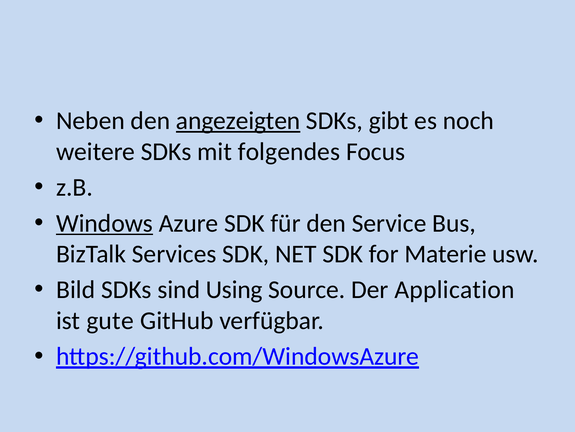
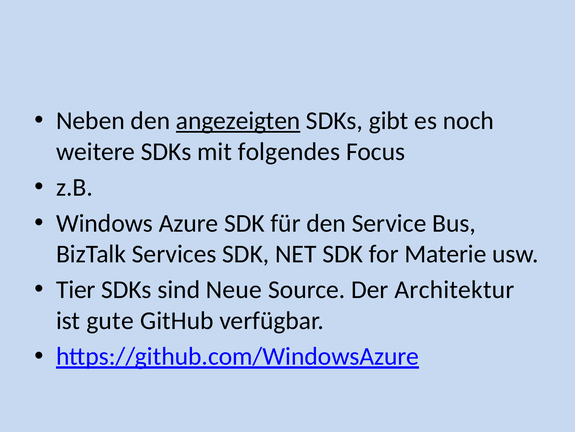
Windows underline: present -> none
Bild: Bild -> Tier
Using: Using -> Neue
Application: Application -> Architektur
